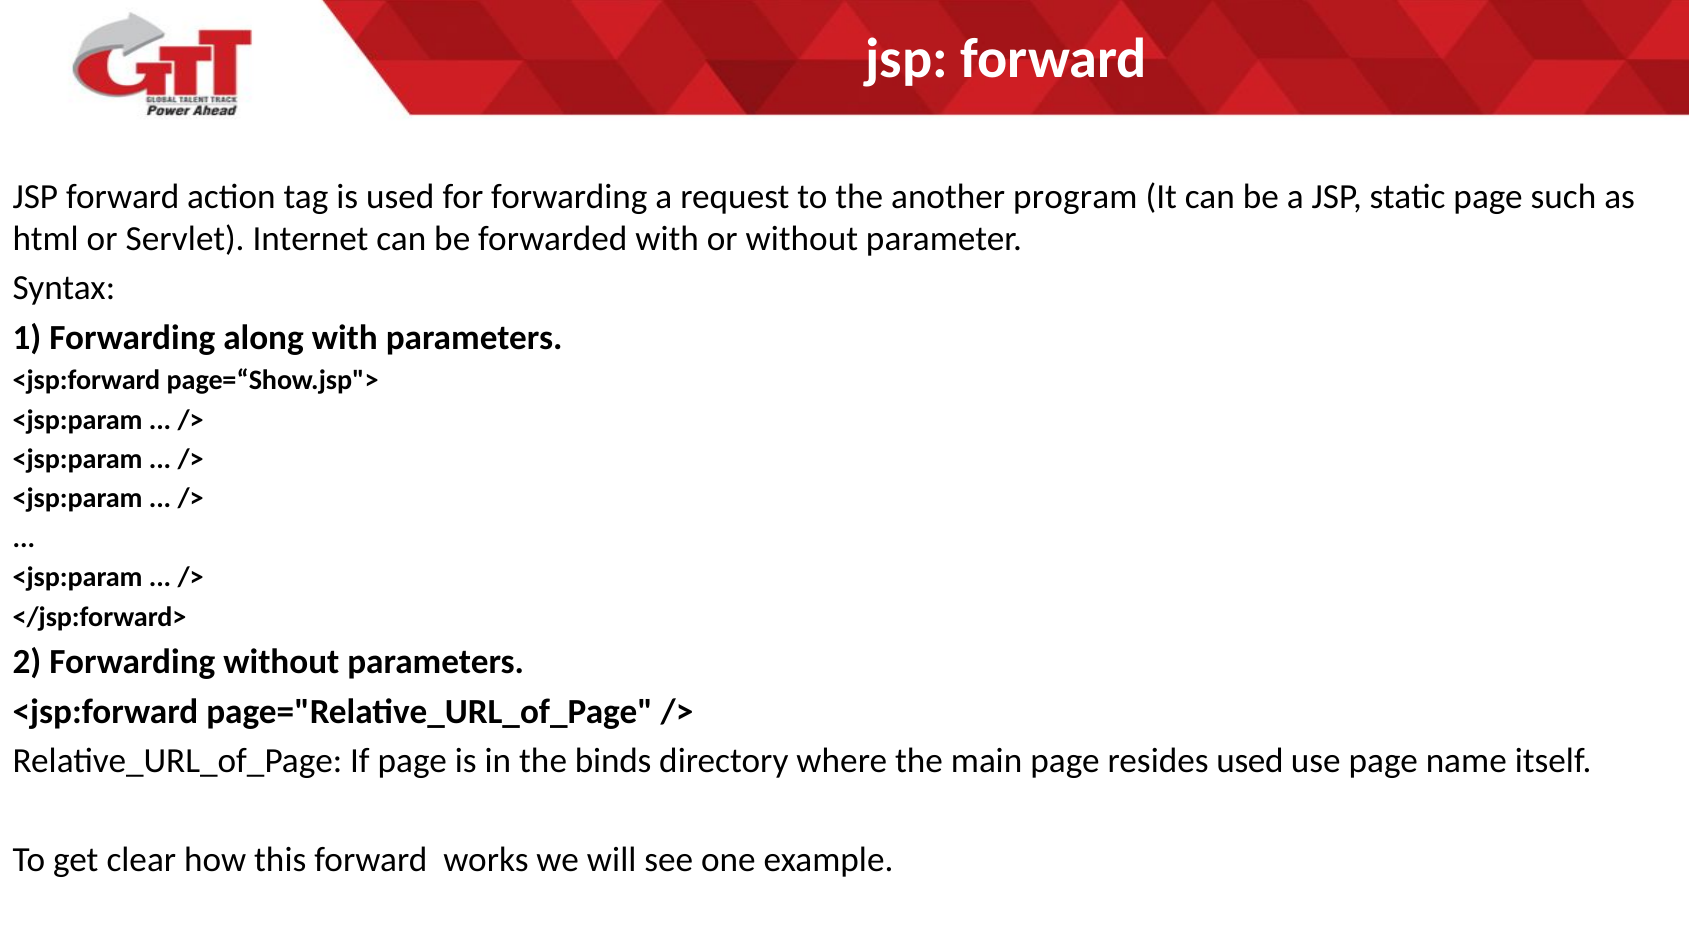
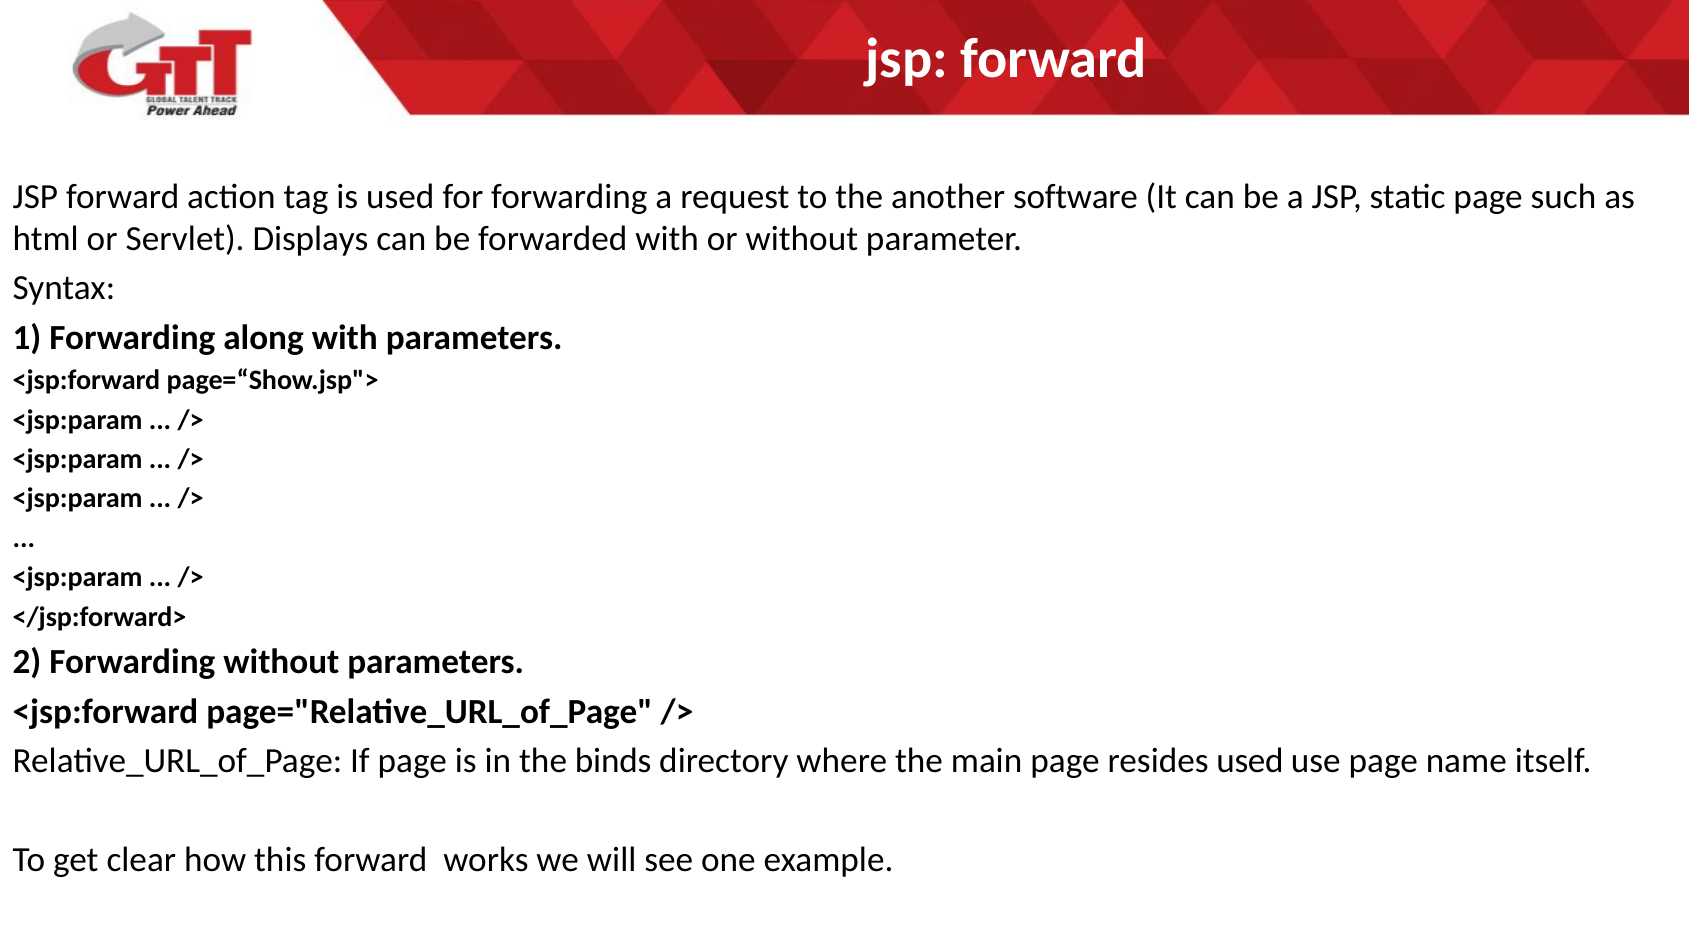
program: program -> software
Internet: Internet -> Displays
